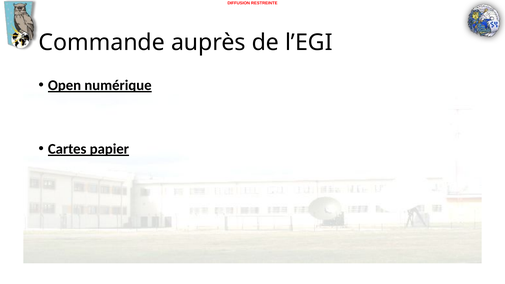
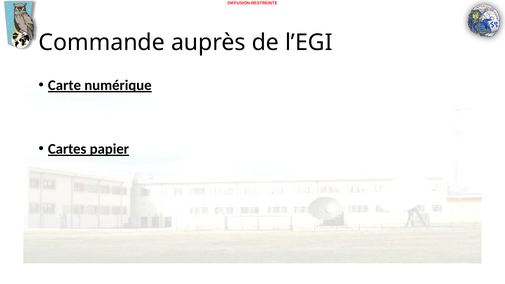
Open: Open -> Carte
